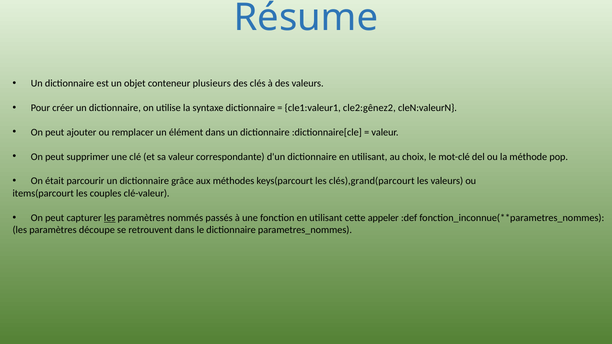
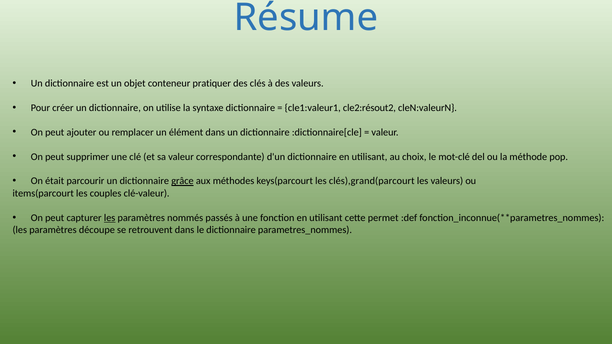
plusieurs: plusieurs -> pratiquer
cle2:gênez2: cle2:gênez2 -> cle2:résout2
grâce underline: none -> present
appeler: appeler -> permet
